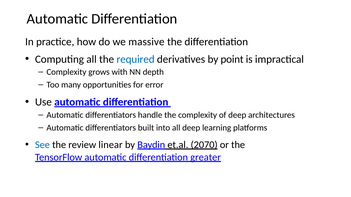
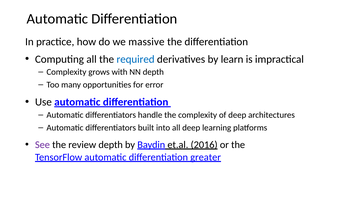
point: point -> learn
See colour: blue -> purple
review linear: linear -> depth
2070: 2070 -> 2016
